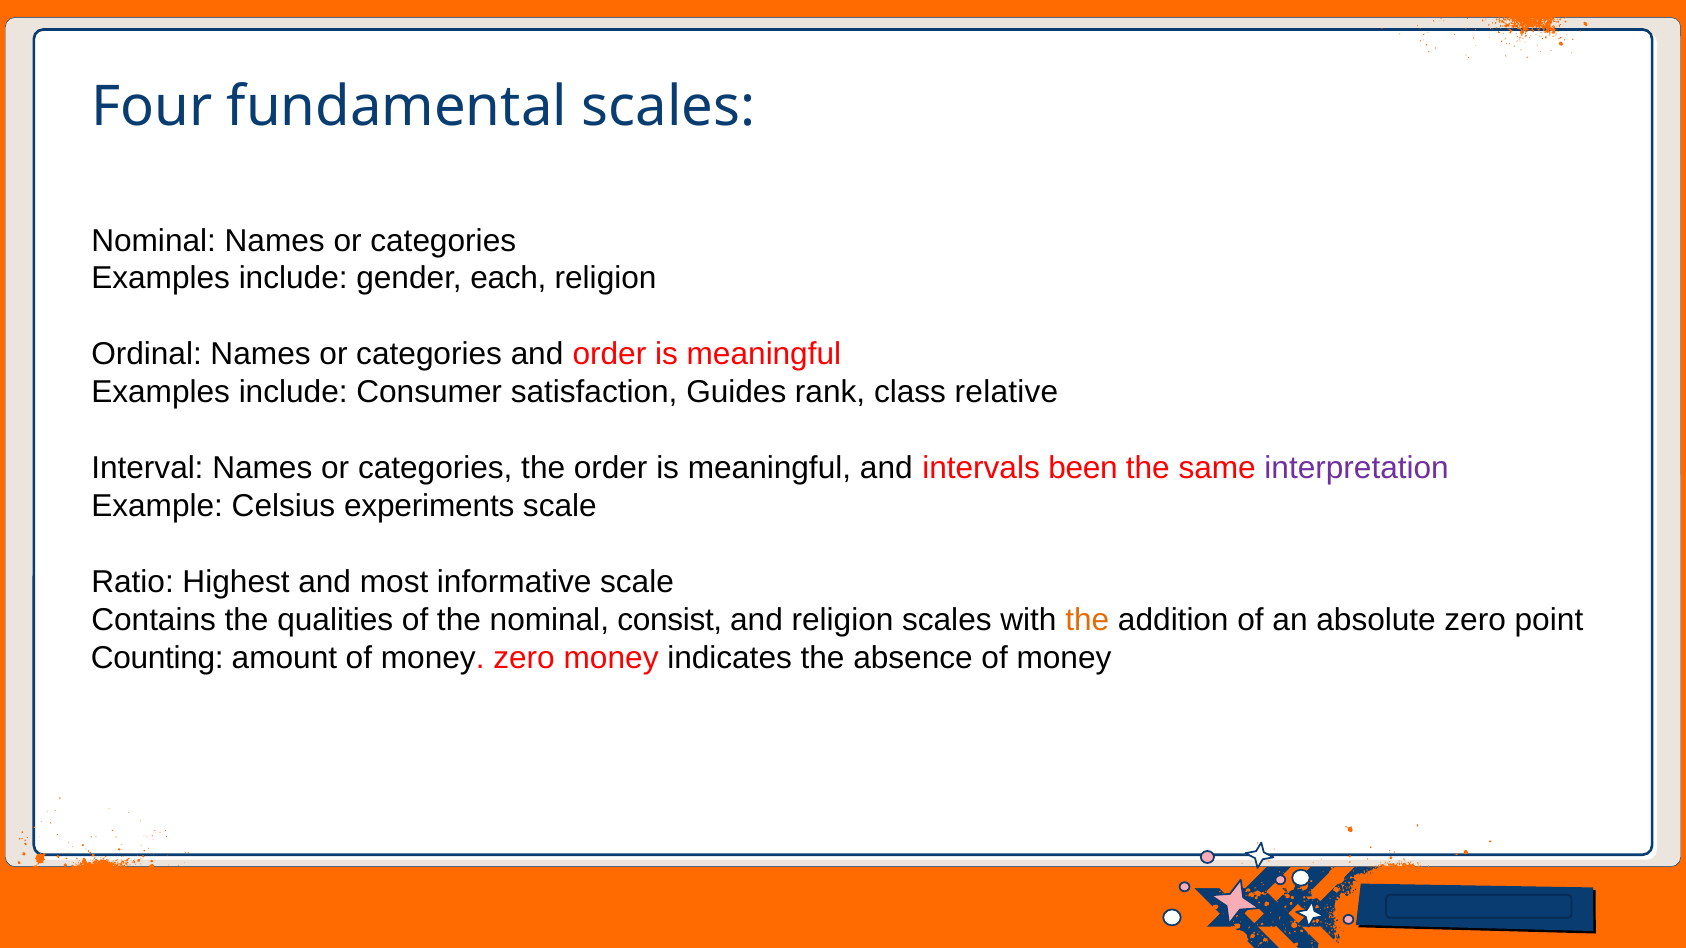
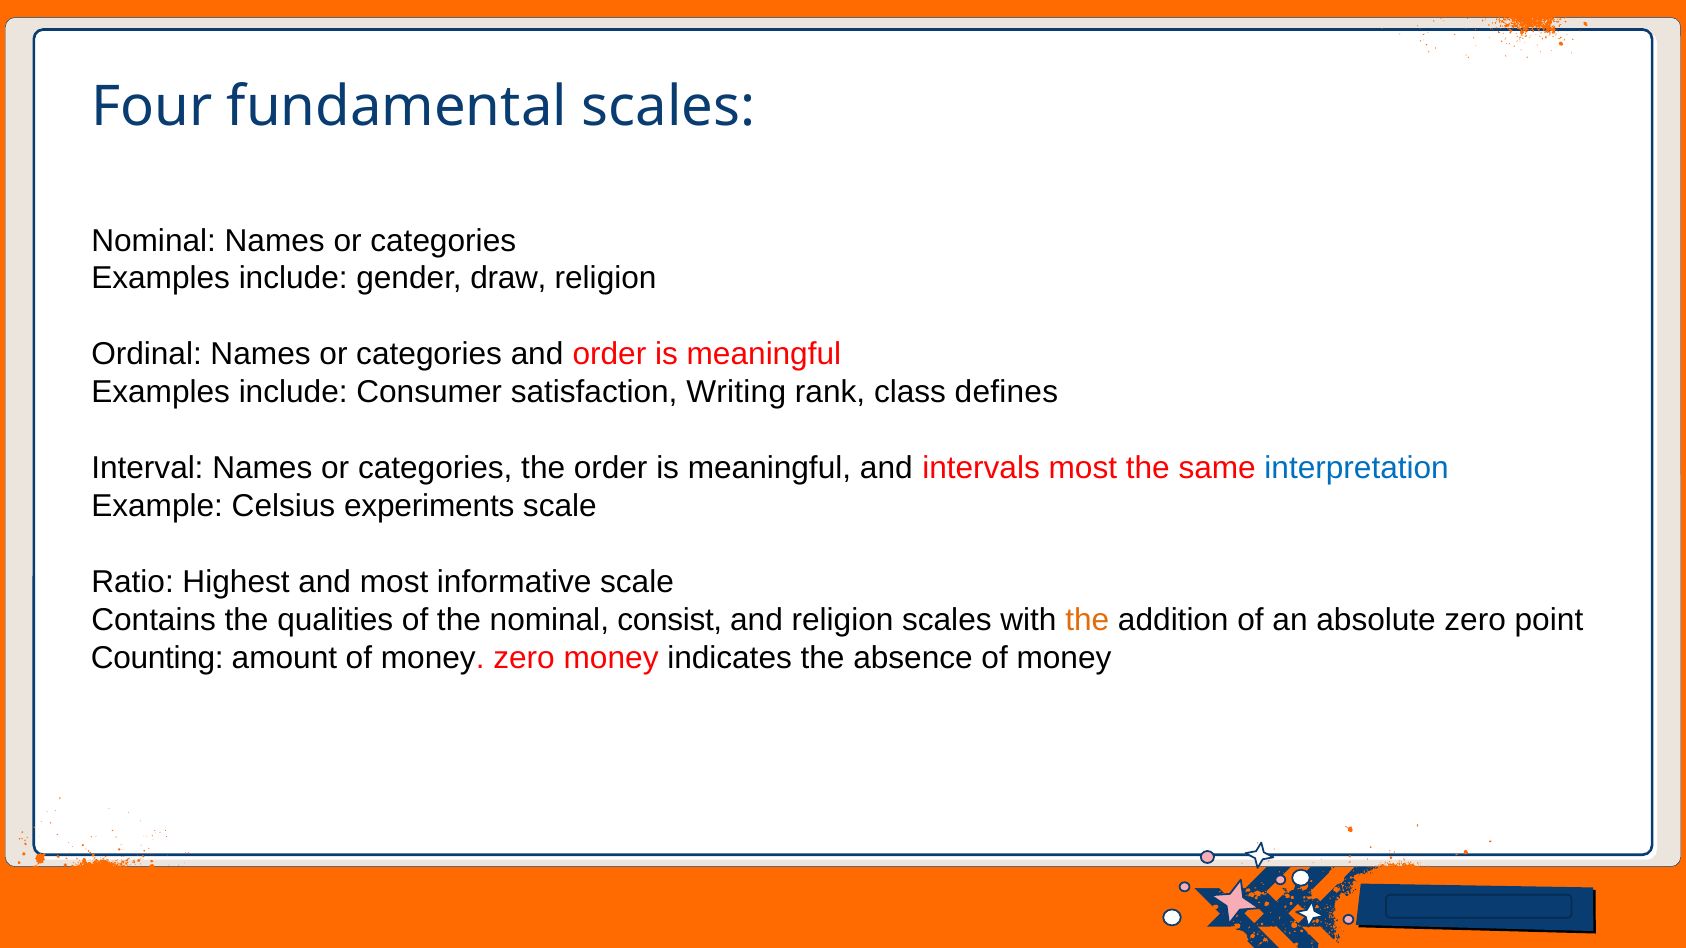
each: each -> draw
Guides: Guides -> Writing
relative: relative -> defines
intervals been: been -> most
interpretation colour: purple -> blue
